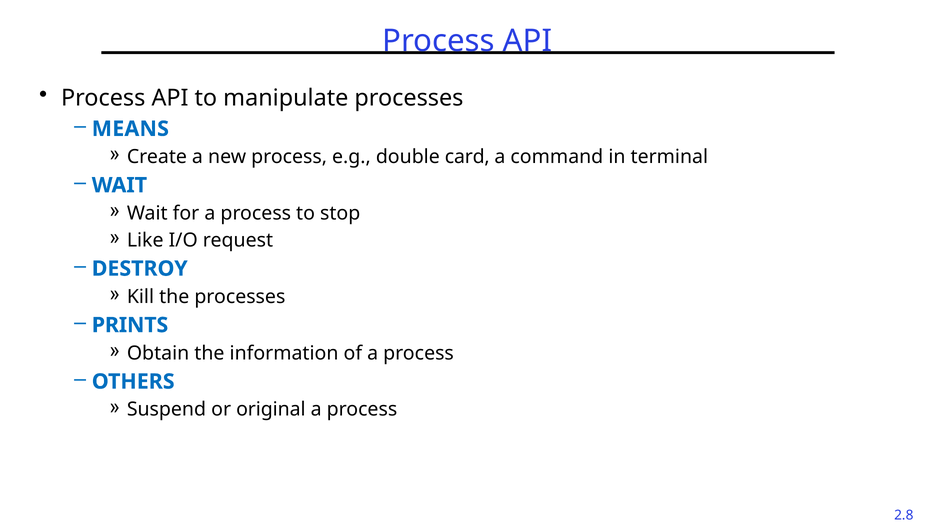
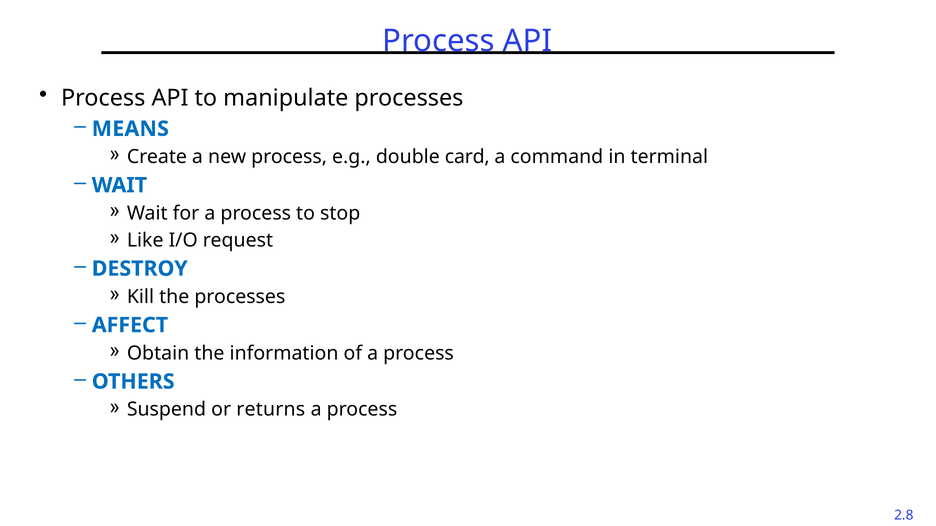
PRINTS: PRINTS -> AFFECT
original: original -> returns
